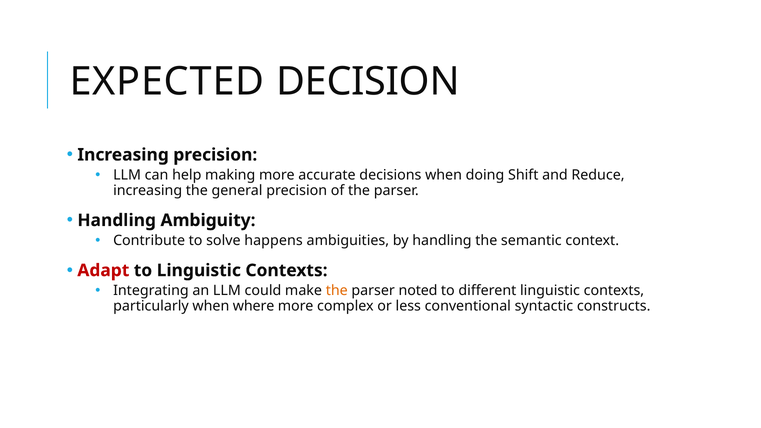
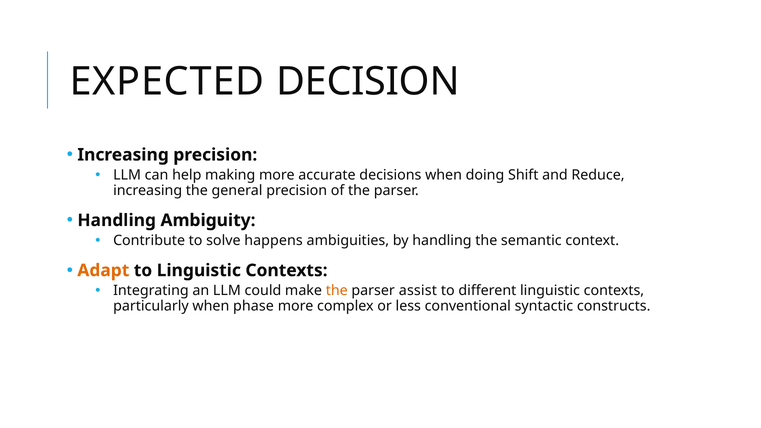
Adapt colour: red -> orange
noted: noted -> assist
where: where -> phase
